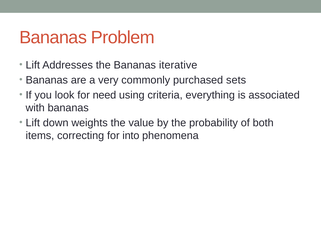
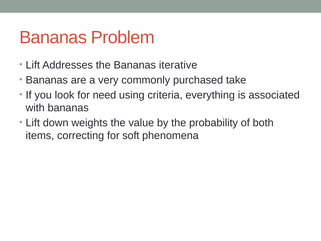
sets: sets -> take
into: into -> soft
